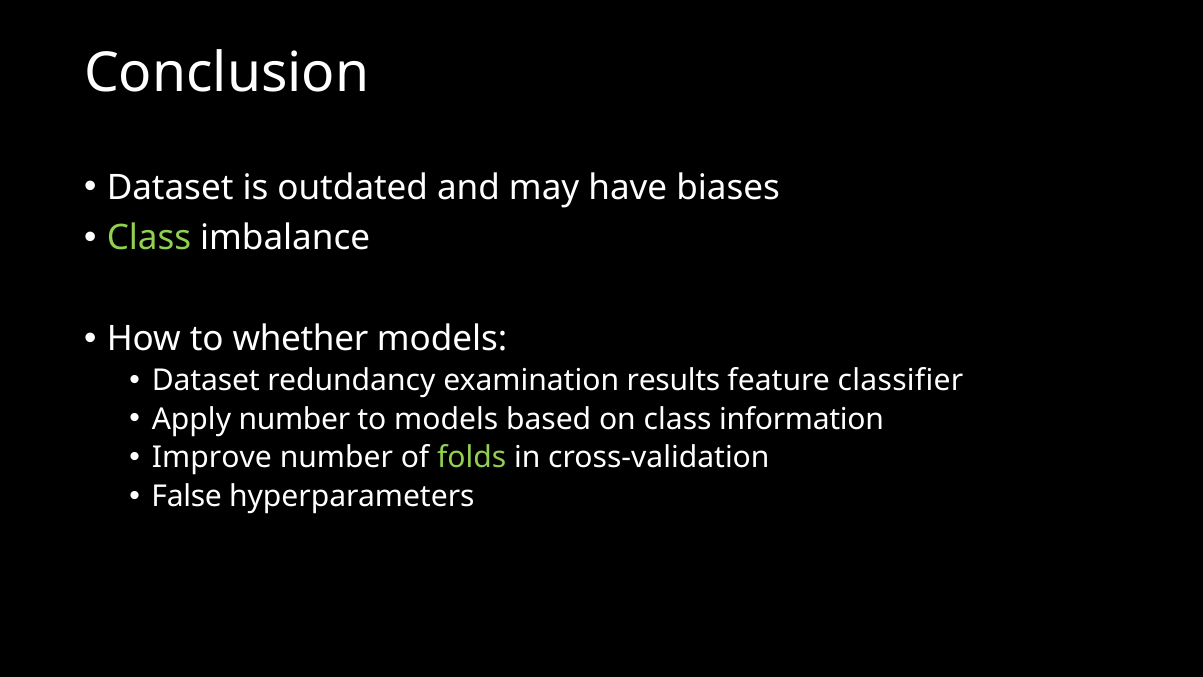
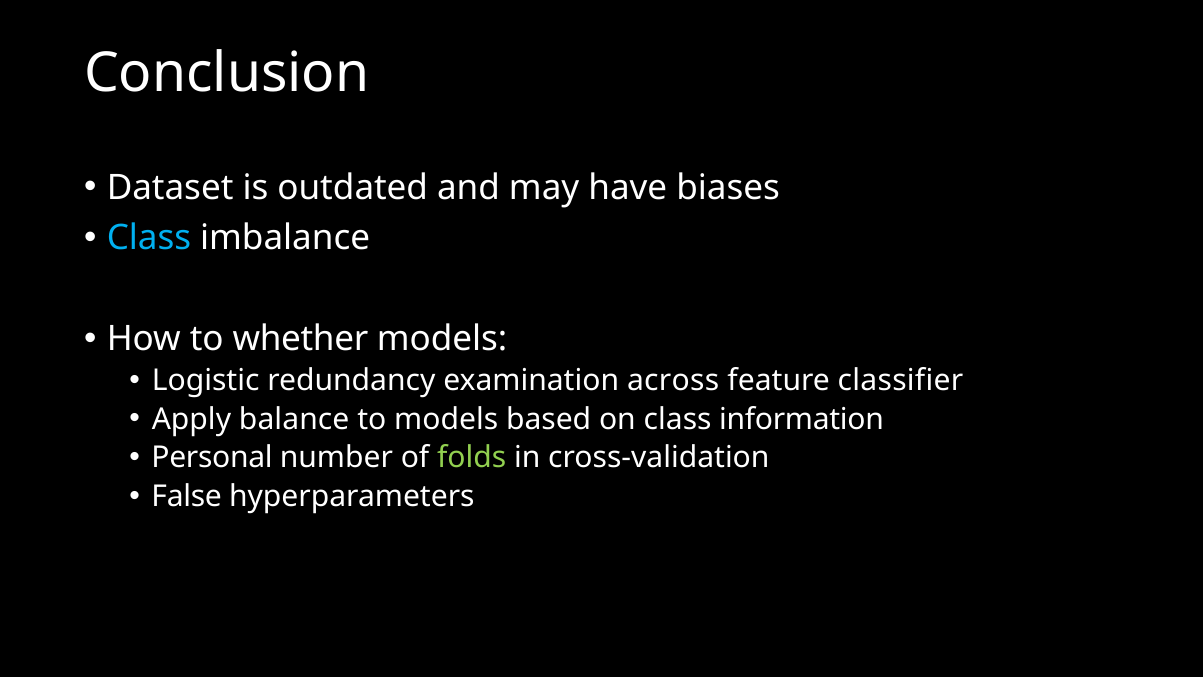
Class at (149, 238) colour: light green -> light blue
Dataset at (206, 380): Dataset -> Logistic
results: results -> across
Apply number: number -> balance
Improve: Improve -> Personal
